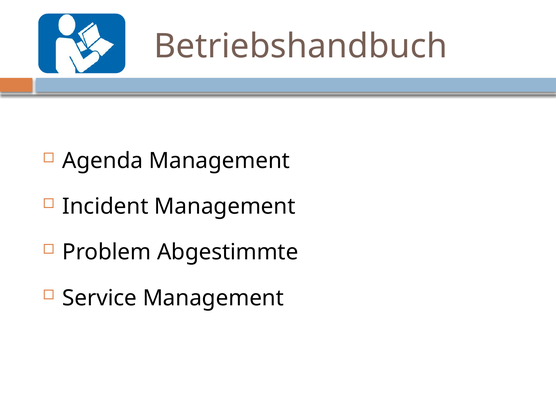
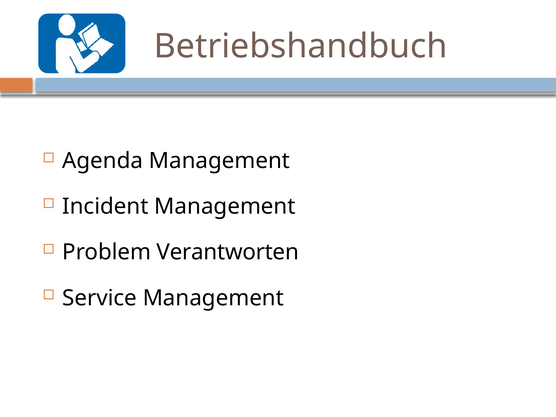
Abgestimmte: Abgestimmte -> Verantworten
